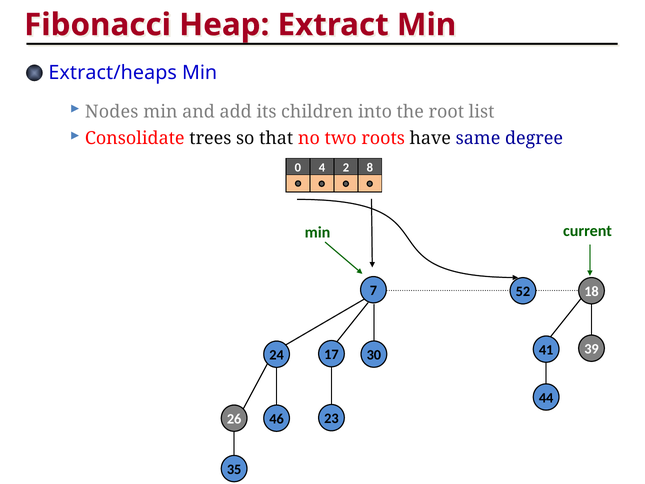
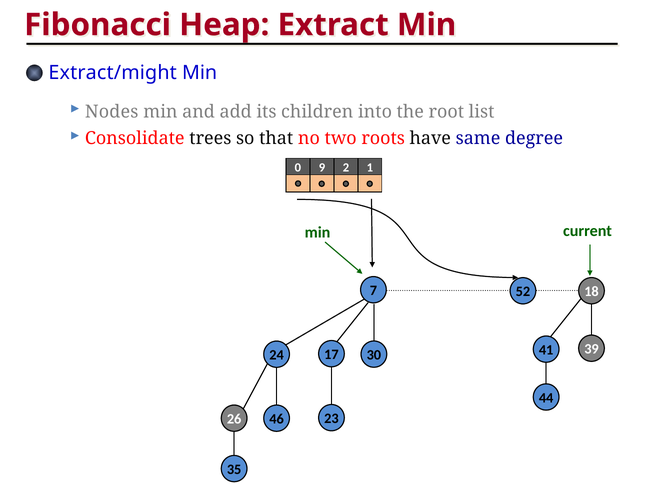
Extract/heaps: Extract/heaps -> Extract/might
4: 4 -> 9
8: 8 -> 1
